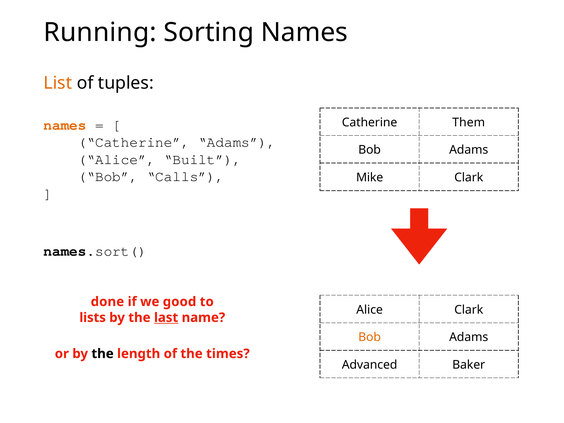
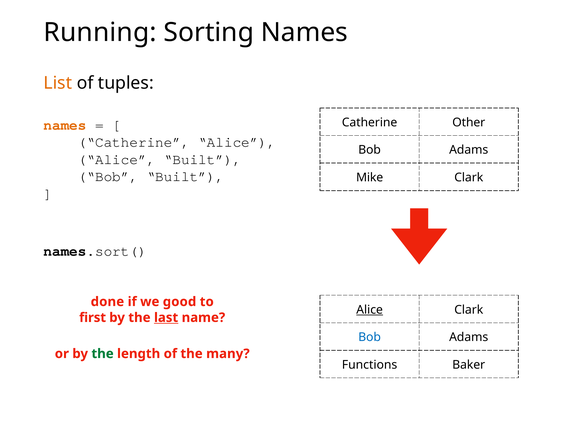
Them: Them -> Other
Catherine Adams: Adams -> Alice
Bob Calls: Calls -> Built
Alice at (370, 310) underline: none -> present
lists: lists -> first
Bob at (370, 337) colour: orange -> blue
the at (103, 354) colour: black -> green
times: times -> many
Advanced: Advanced -> Functions
